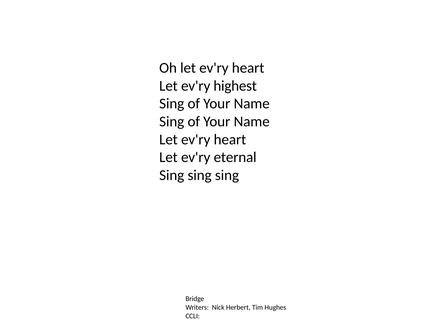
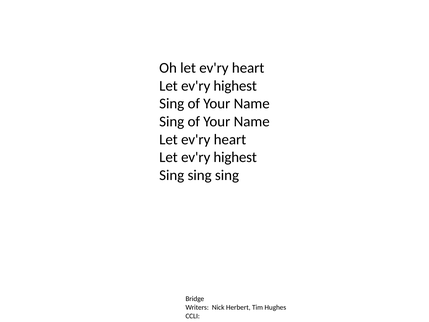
eternal at (235, 157): eternal -> highest
